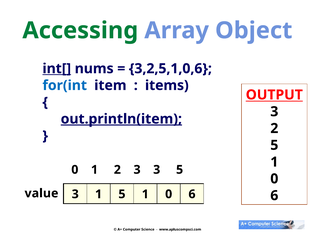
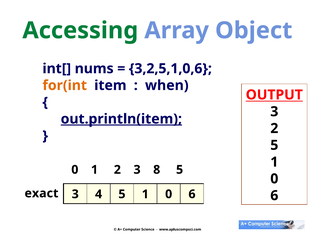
int[ underline: present -> none
for(int colour: blue -> orange
items: items -> when
3 3: 3 -> 8
value: value -> exact
3 1: 1 -> 4
